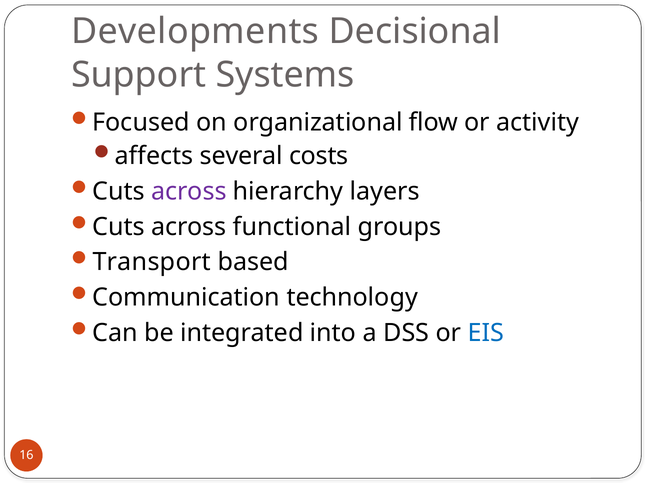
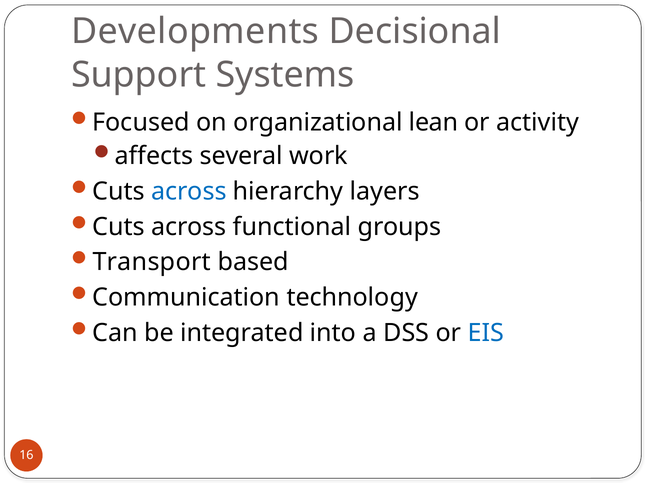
flow: flow -> lean
costs: costs -> work
across at (189, 191) colour: purple -> blue
